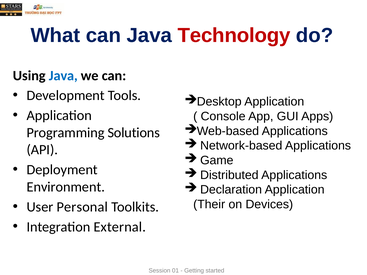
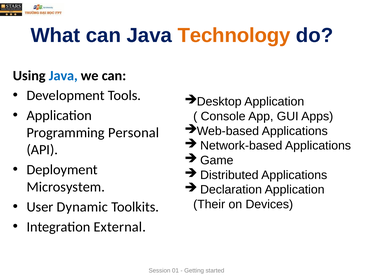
Technology colour: red -> orange
Solutions: Solutions -> Personal
Environment: Environment -> Microsystem
Personal: Personal -> Dynamic
